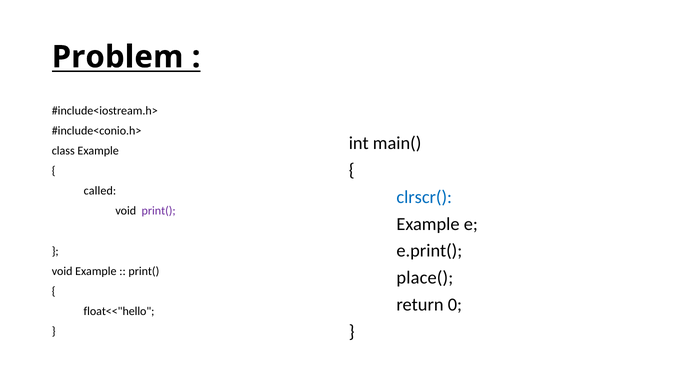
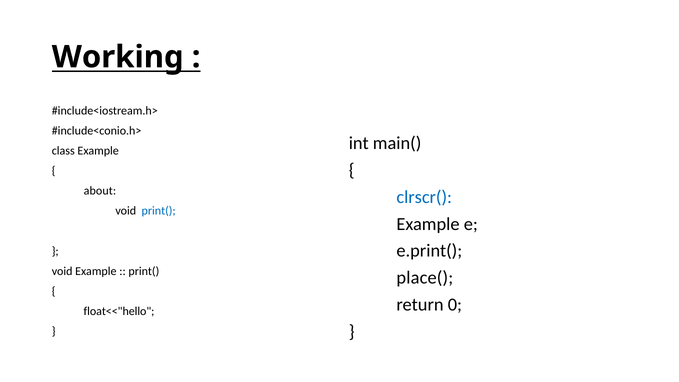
Problem: Problem -> Working
called: called -> about
print( at (159, 211) colour: purple -> blue
